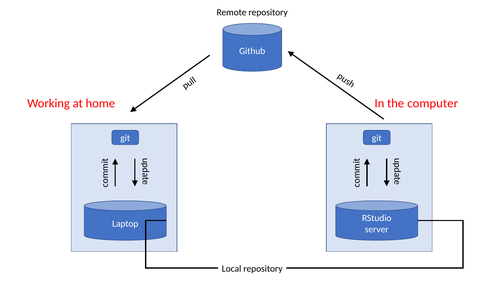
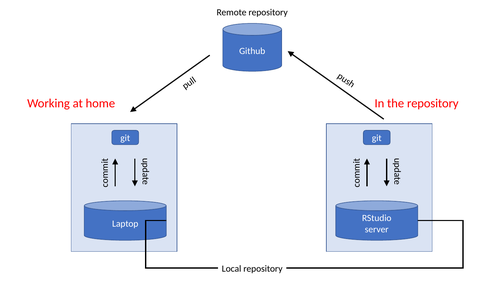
the computer: computer -> repository
